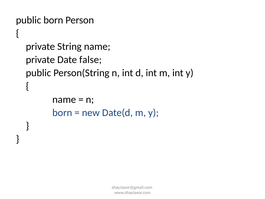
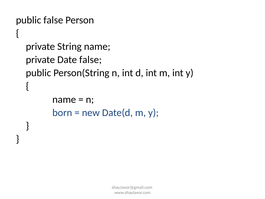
public born: born -> false
